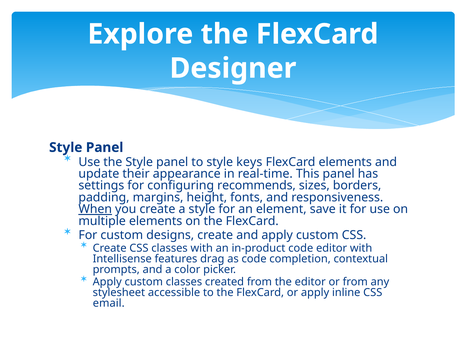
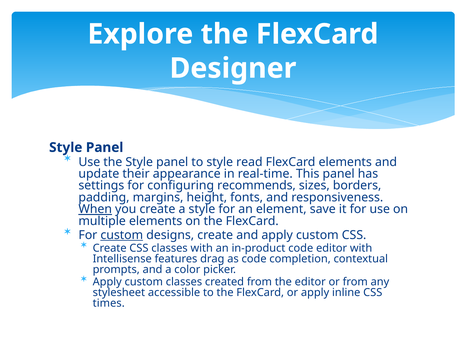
keys: keys -> read
custom at (122, 235) underline: none -> present
email: email -> times
